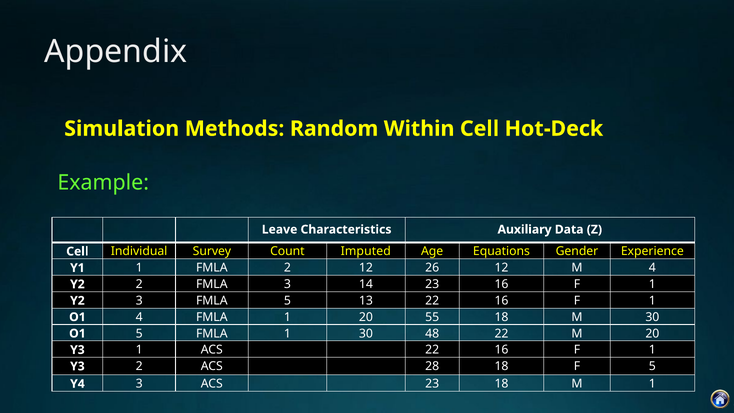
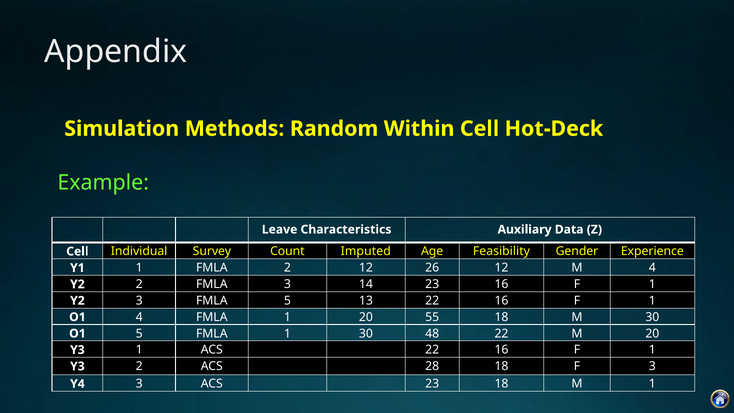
Equations: Equations -> Feasibility
F 5: 5 -> 3
